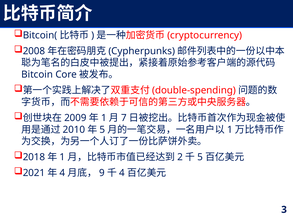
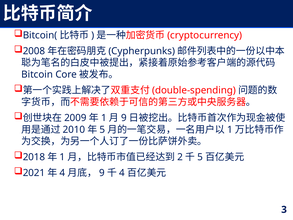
7 at (124, 118): 7 -> 9
